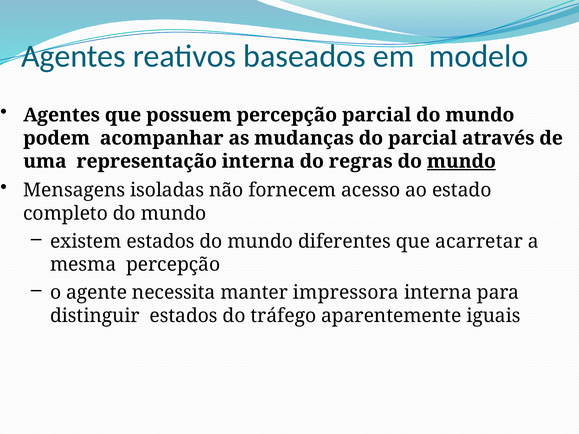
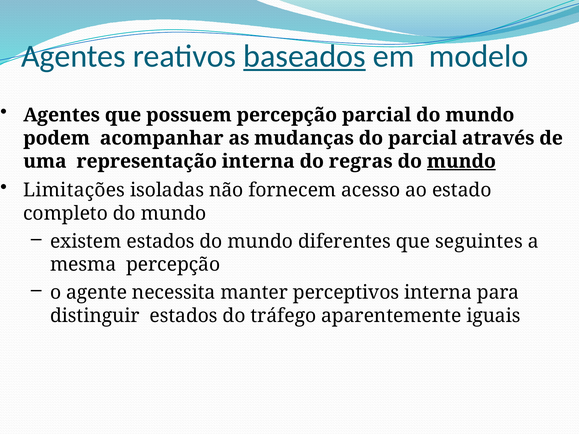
baseados underline: none -> present
Mensagens: Mensagens -> Limitações
acarretar: acarretar -> seguintes
impressora: impressora -> perceptivos
